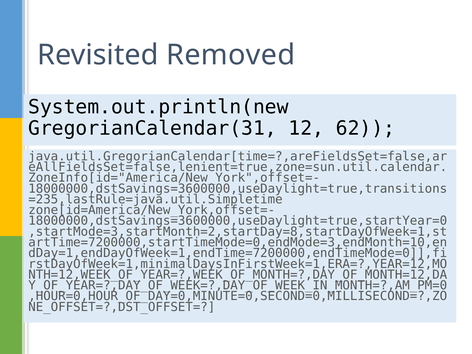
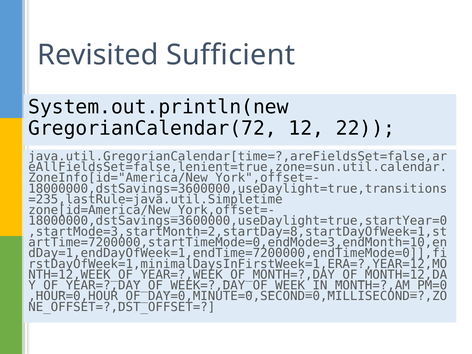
Removed: Removed -> Sufficient
GregorianCalendar(31: GregorianCalendar(31 -> GregorianCalendar(72
62: 62 -> 22
